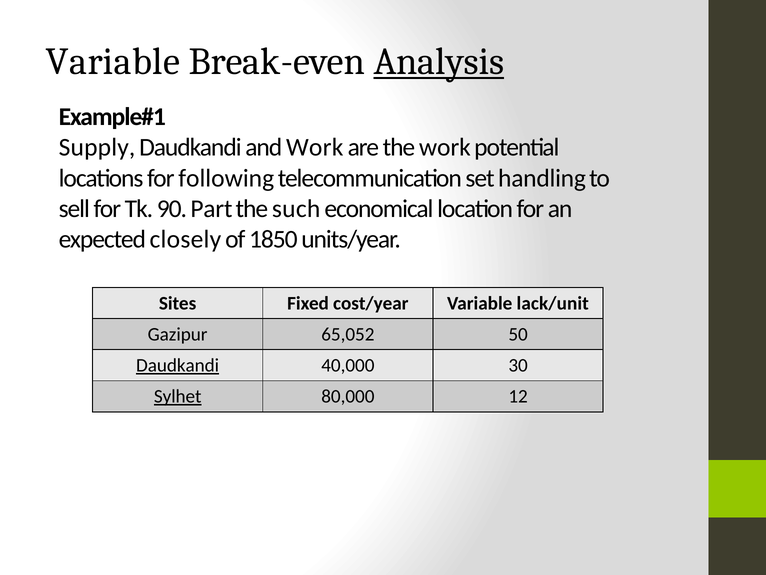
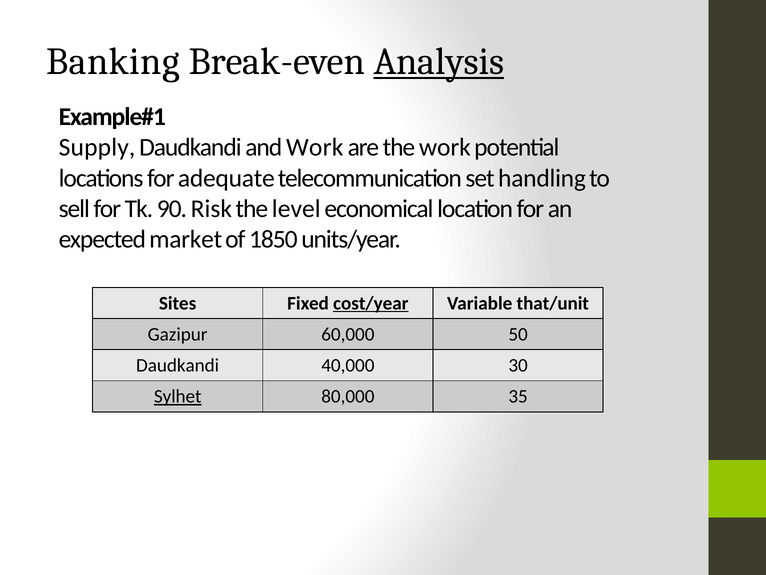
Variable at (113, 61): Variable -> Banking
following: following -> adequate
Part: Part -> Risk
such: such -> level
closely: closely -> market
cost/year underline: none -> present
lack/unit: lack/unit -> that/unit
65,052: 65,052 -> 60,000
Daudkandi at (178, 365) underline: present -> none
12: 12 -> 35
